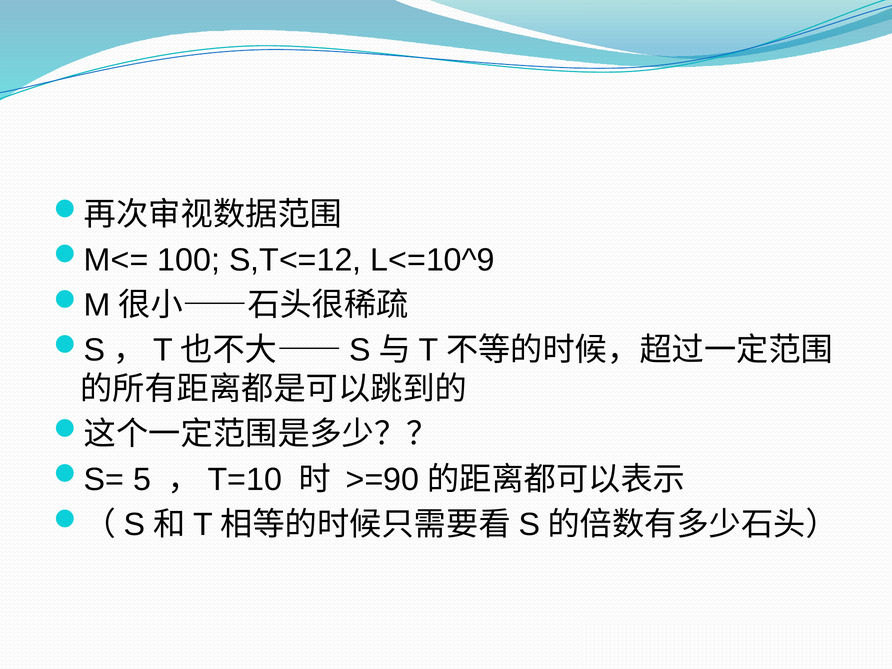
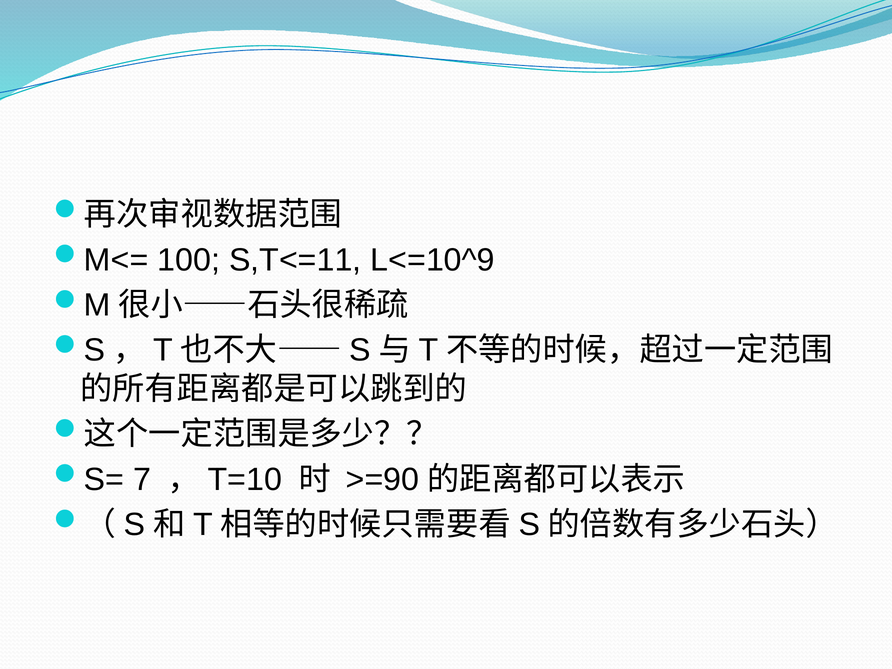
S,T<=12: S,T<=12 -> S,T<=11
5: 5 -> 7
